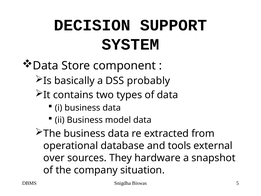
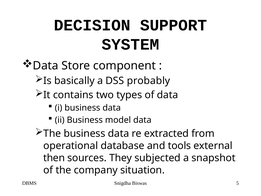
over: over -> then
hardware: hardware -> subjected
